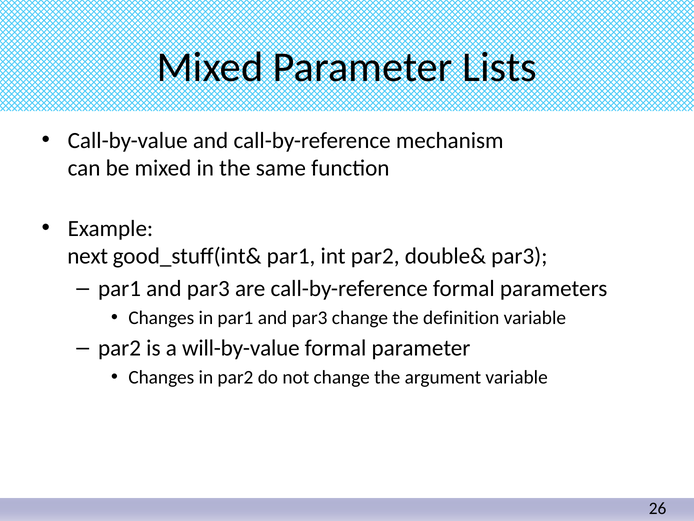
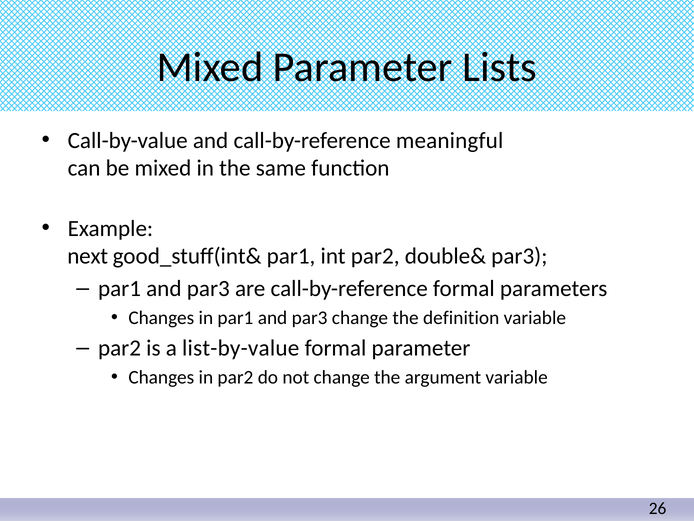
mechanism: mechanism -> meaningful
will-by-value: will-by-value -> list-by-value
